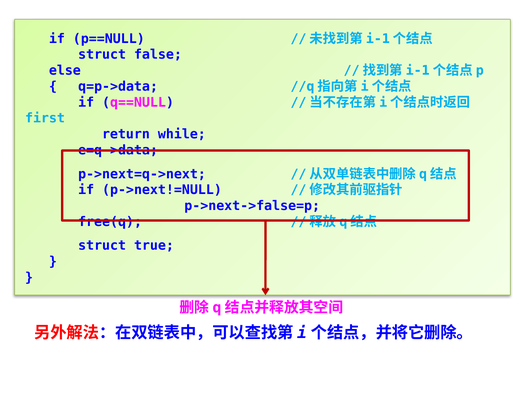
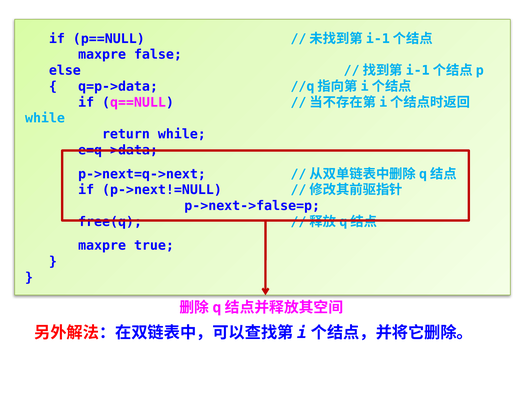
struct at (102, 55): struct -> maxpre
first at (45, 118): first -> while
struct at (102, 246): struct -> maxpre
